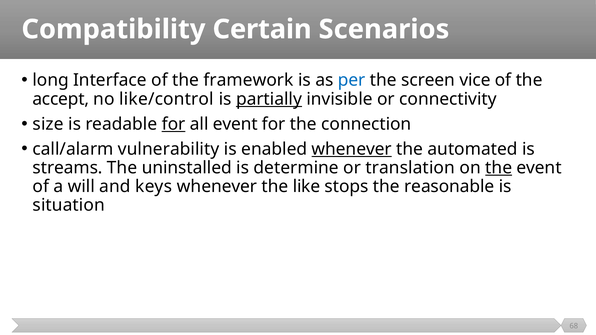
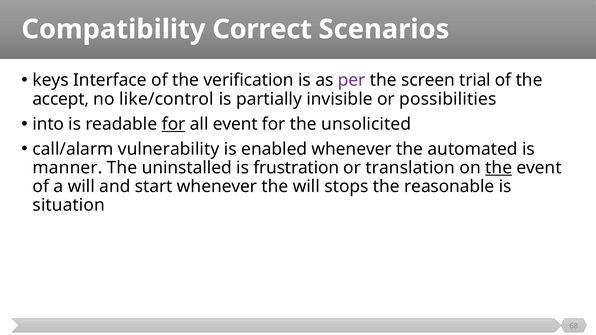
Certain: Certain -> Correct
long: long -> keys
framework: framework -> verification
per colour: blue -> purple
vice: vice -> trial
partially underline: present -> none
connectivity: connectivity -> possibilities
size: size -> into
connection: connection -> unsolicited
whenever at (352, 149) underline: present -> none
streams: streams -> manner
determine: determine -> frustration
keys: keys -> start
the like: like -> will
